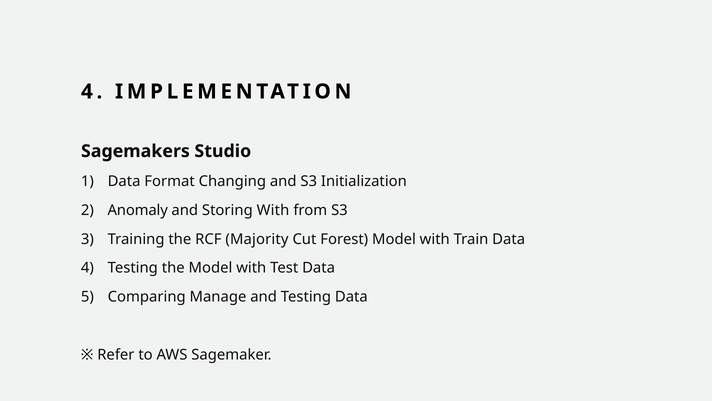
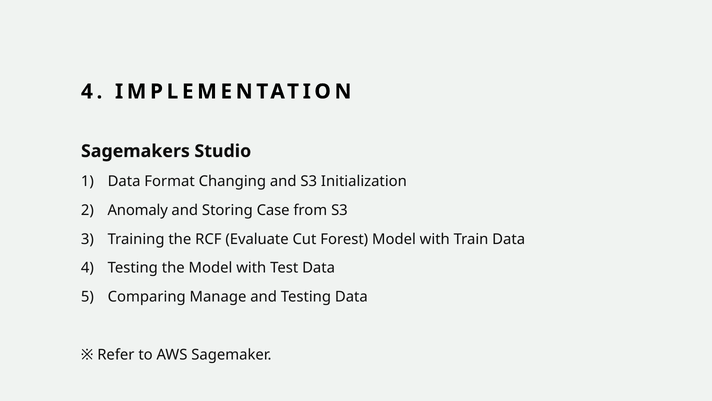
Storing With: With -> Case
Majority: Majority -> Evaluate
